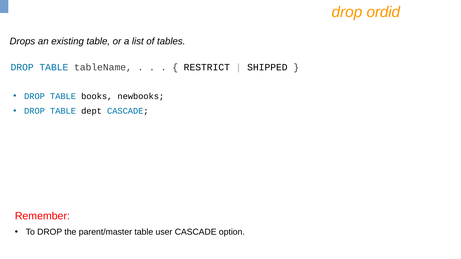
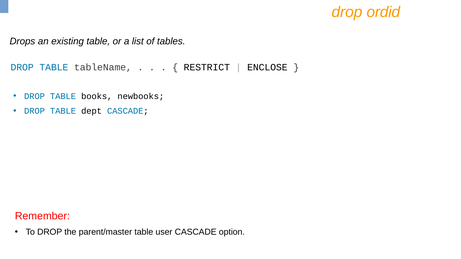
SHIPPED: SHIPPED -> ENCLOSE
